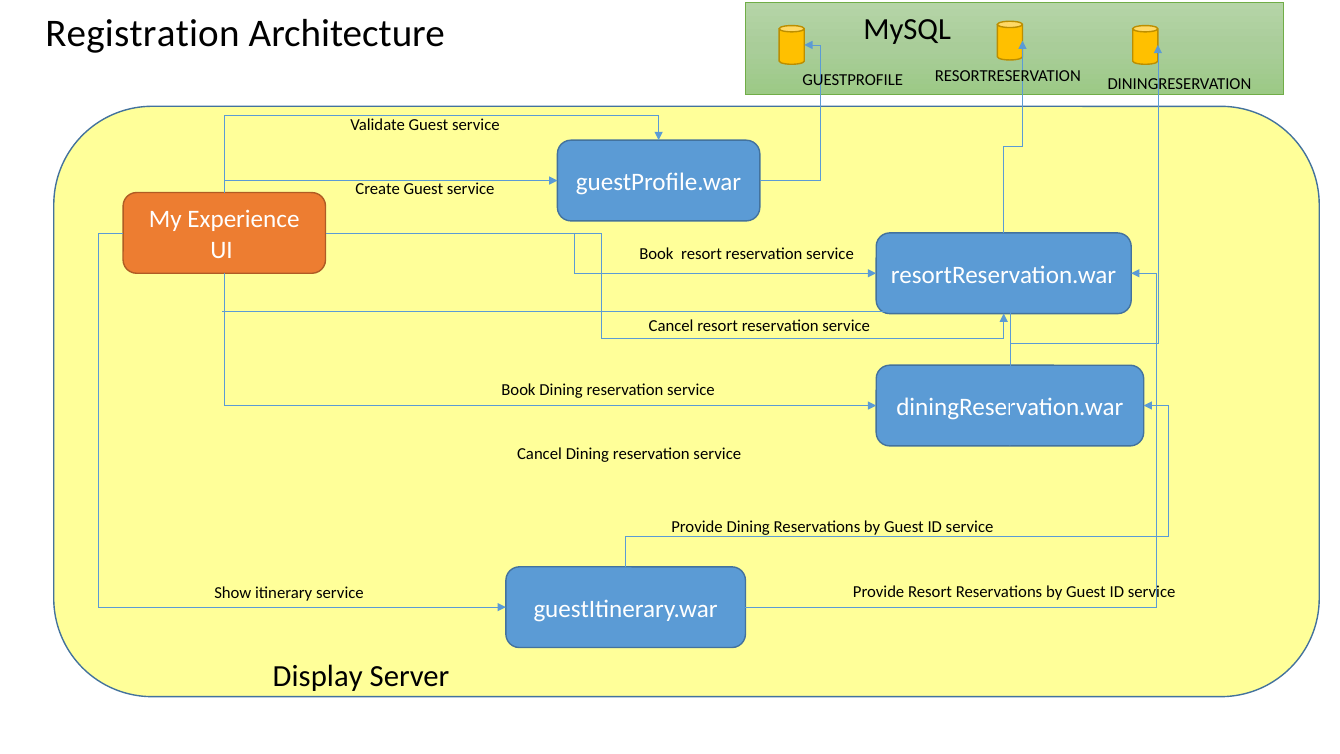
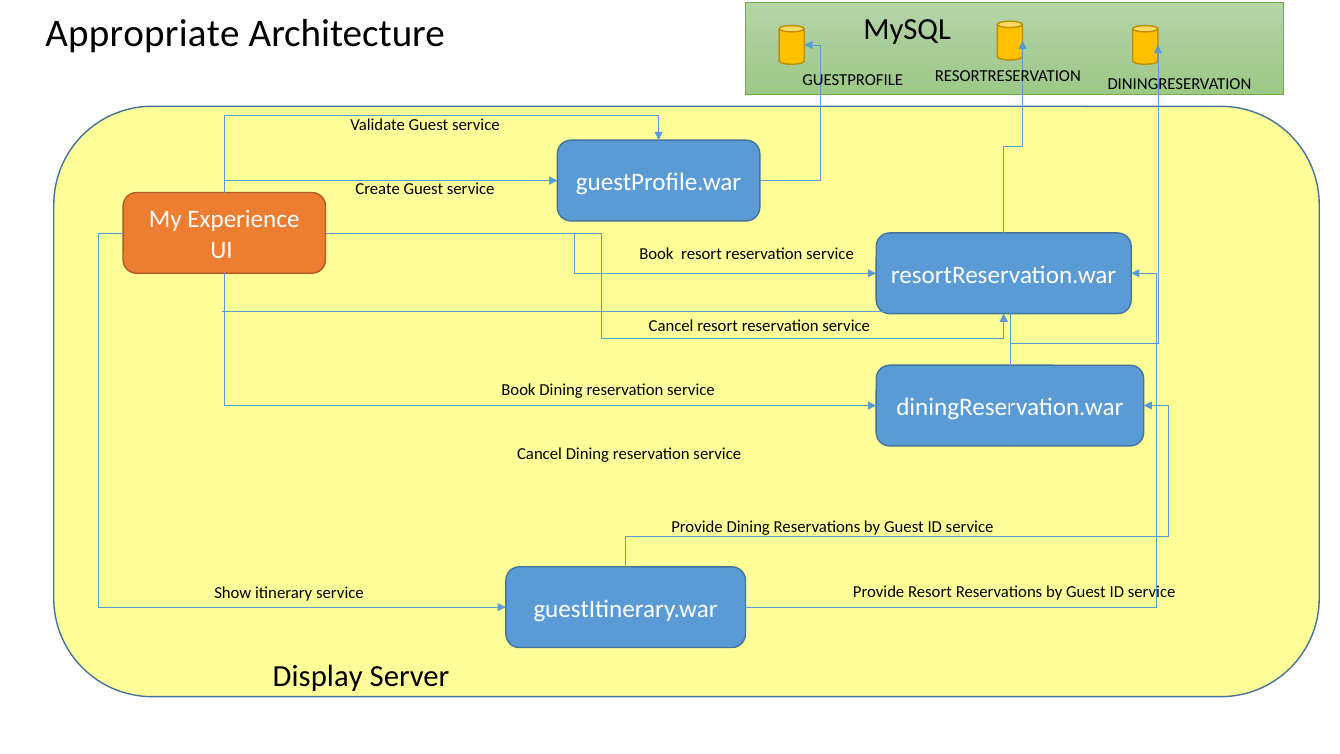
Registration: Registration -> Appropriate
